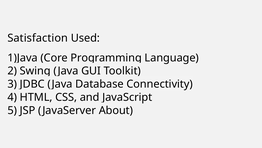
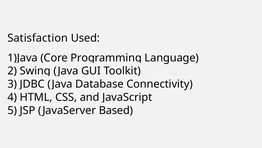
About: About -> Based
